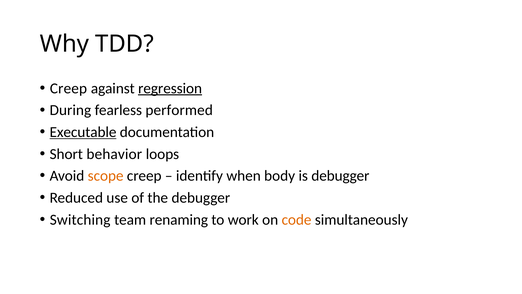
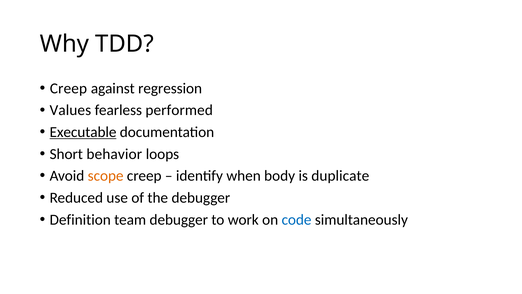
regression underline: present -> none
During: During -> Values
is debugger: debugger -> duplicate
Switching: Switching -> Definition
team renaming: renaming -> debugger
code colour: orange -> blue
